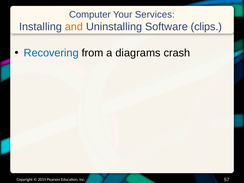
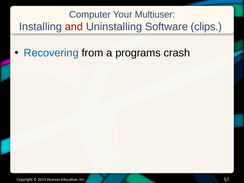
Services: Services -> Multiuser
and colour: orange -> red
diagrams: diagrams -> programs
